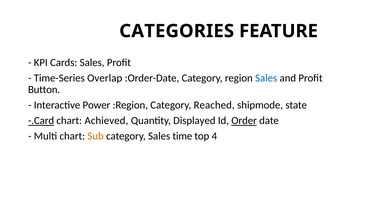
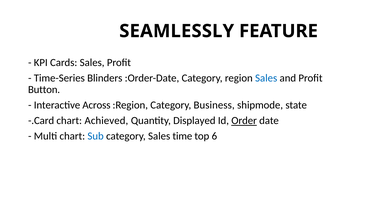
CATEGORIES: CATEGORIES -> SEAMLESSLY
Overlap: Overlap -> Blinders
Power: Power -> Across
Reached: Reached -> Business
-.Card underline: present -> none
Sub colour: orange -> blue
4: 4 -> 6
